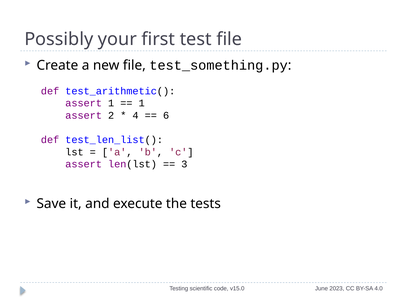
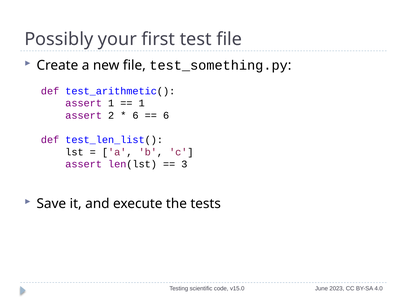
4 at (136, 115): 4 -> 6
